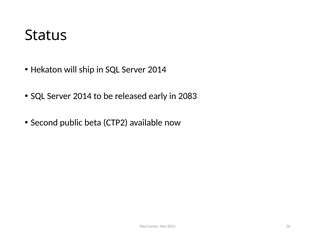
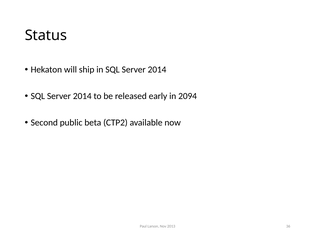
2083: 2083 -> 2094
